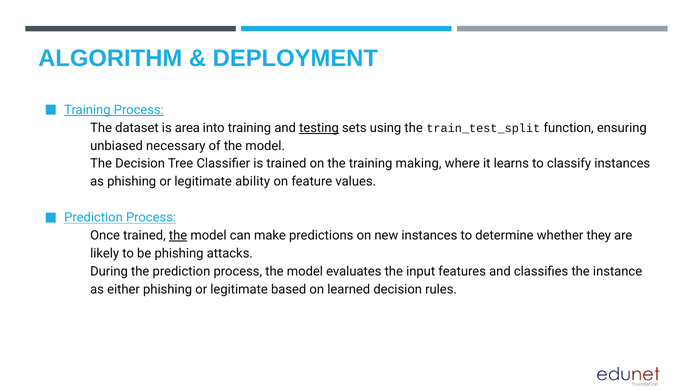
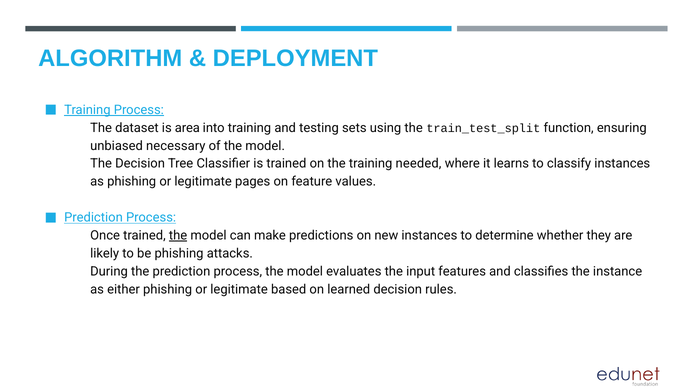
testing underline: present -> none
making: making -> needed
ability: ability -> pages
